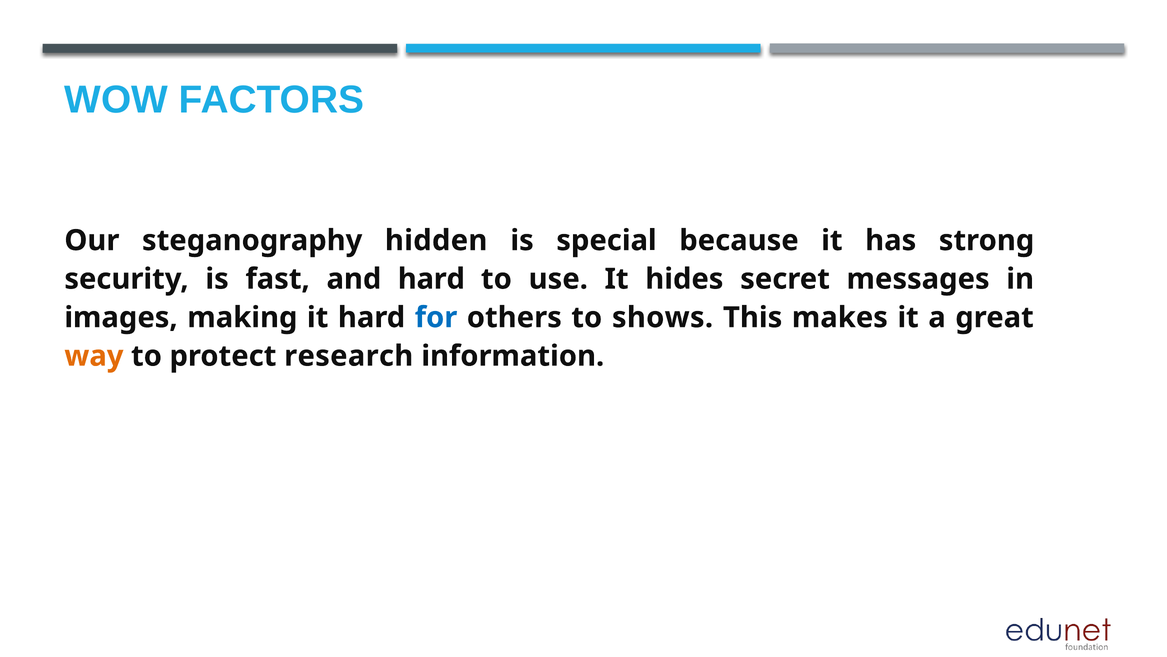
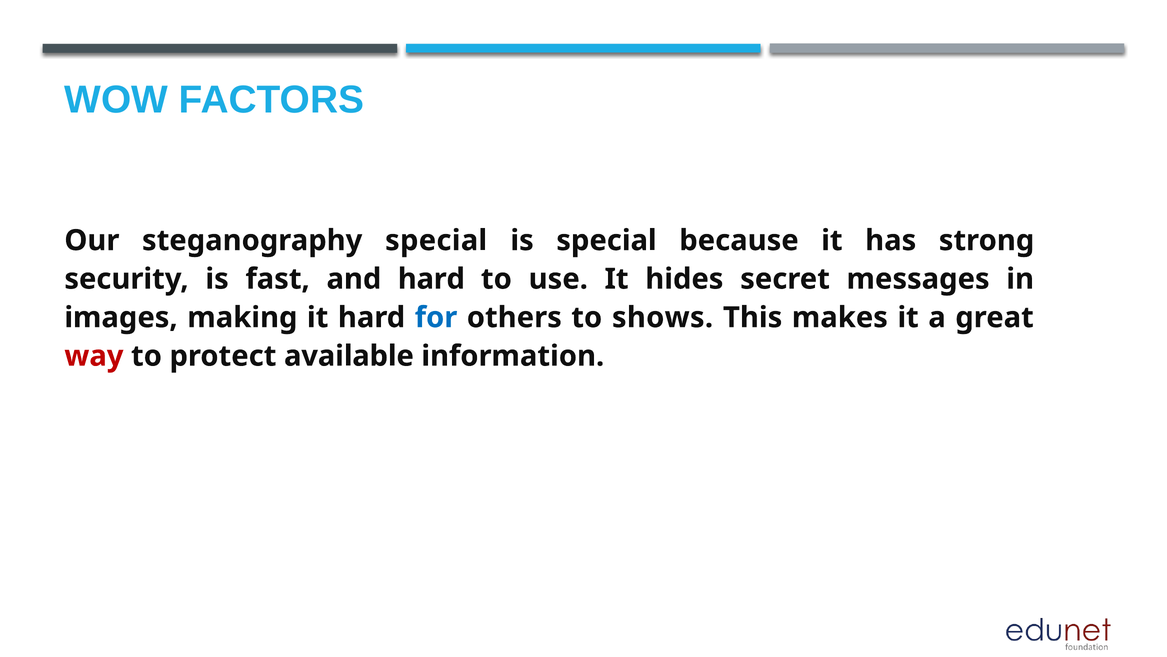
steganography hidden: hidden -> special
way colour: orange -> red
research: research -> available
